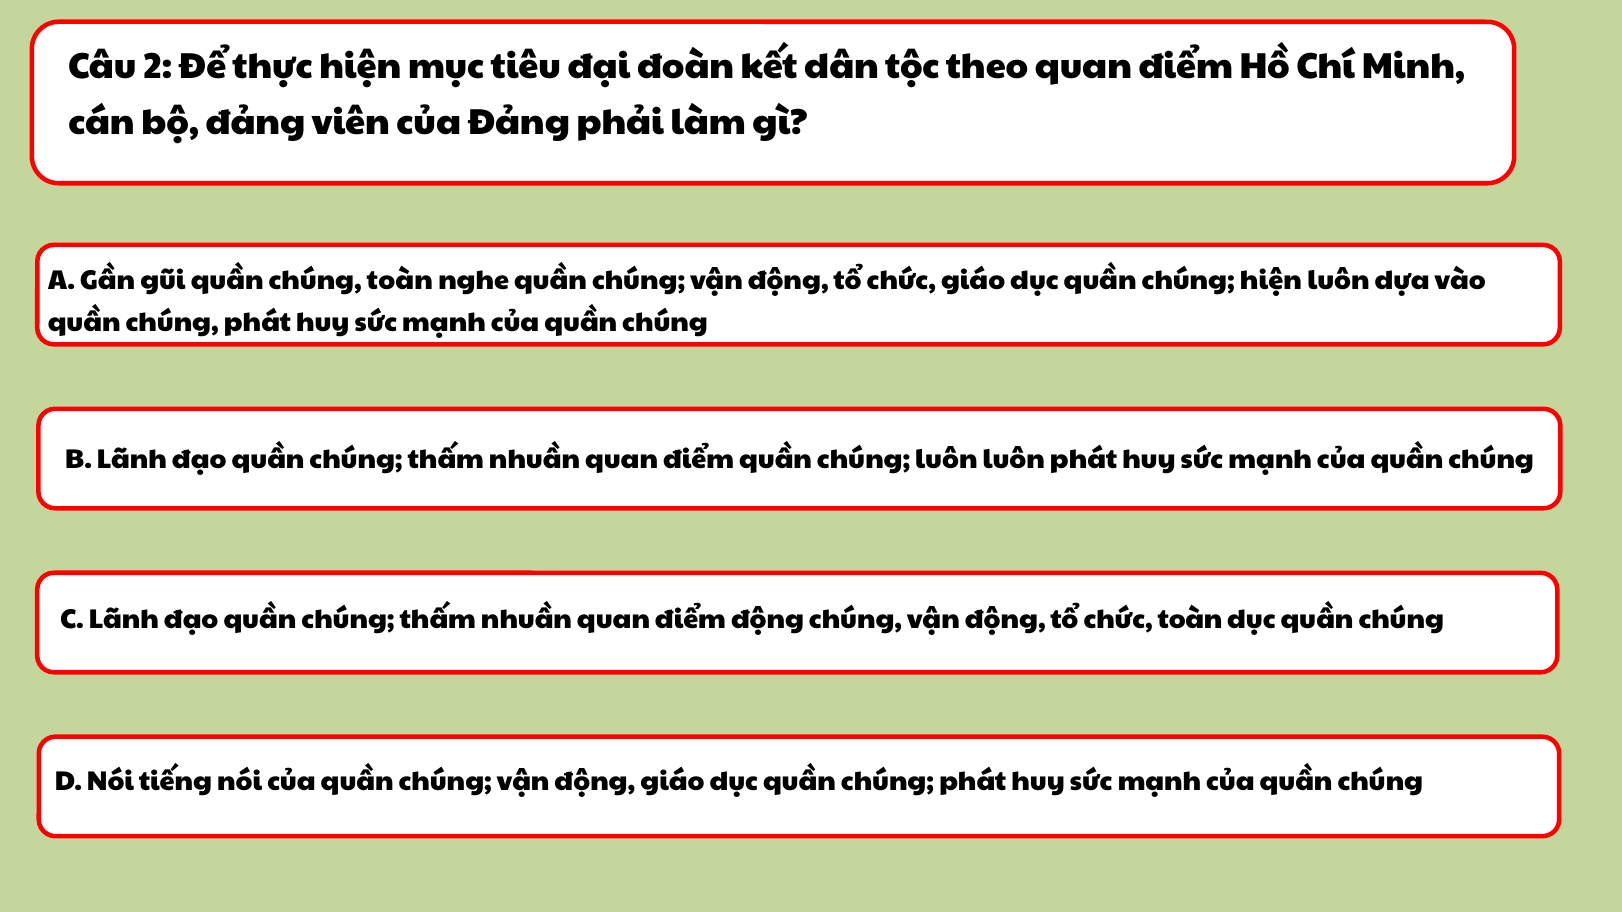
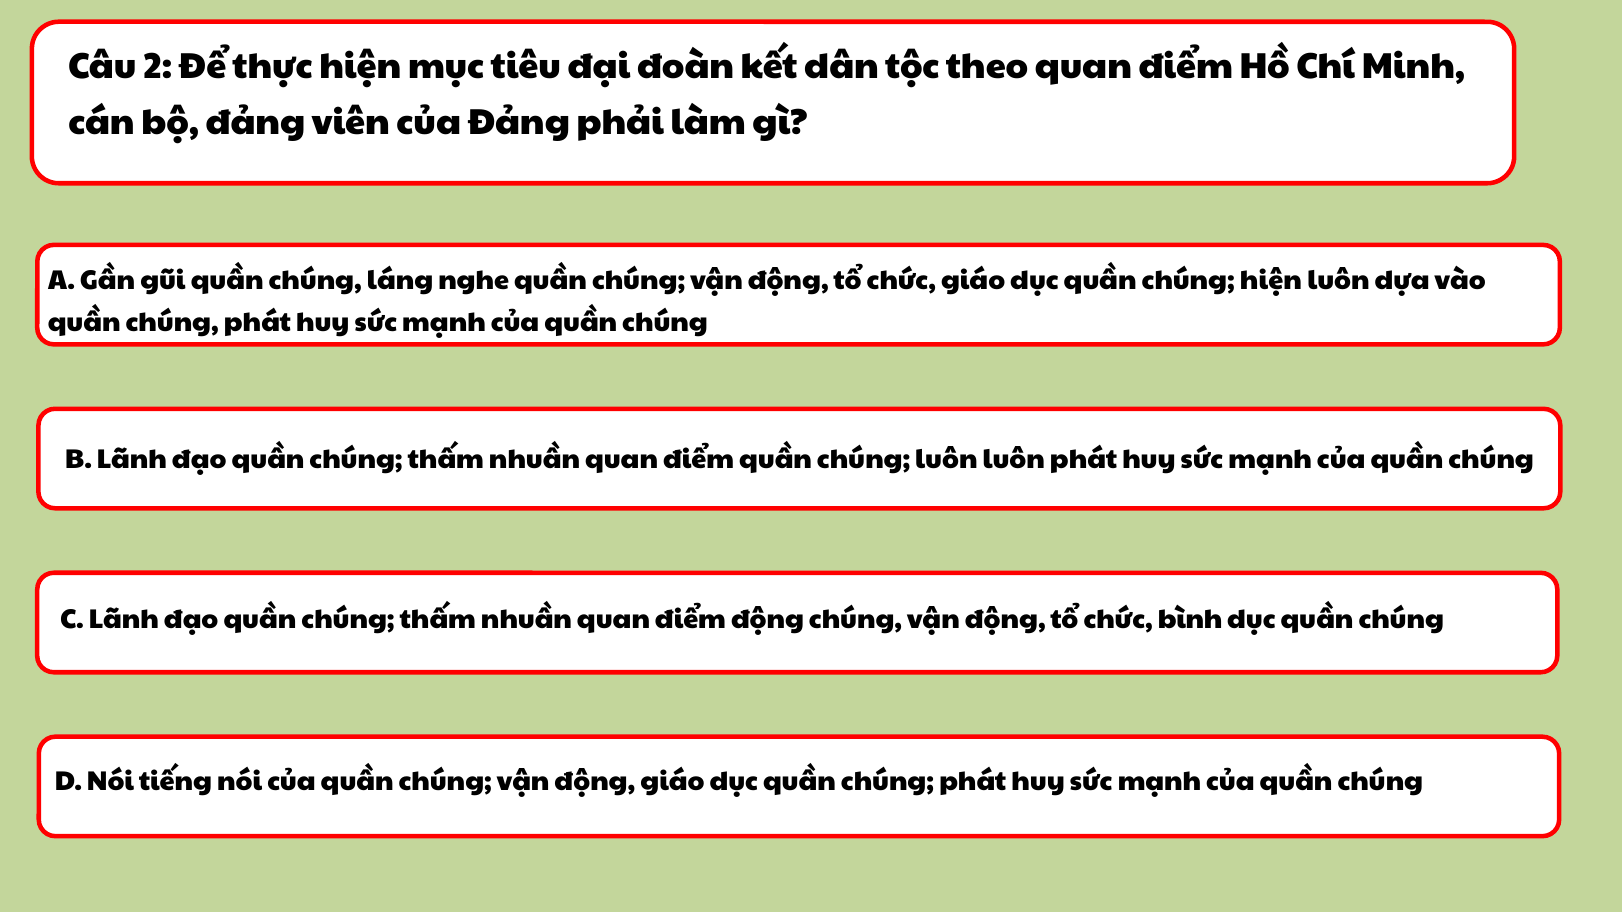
chúng toàn: toàn -> láng
chức toàn: toàn -> bình
